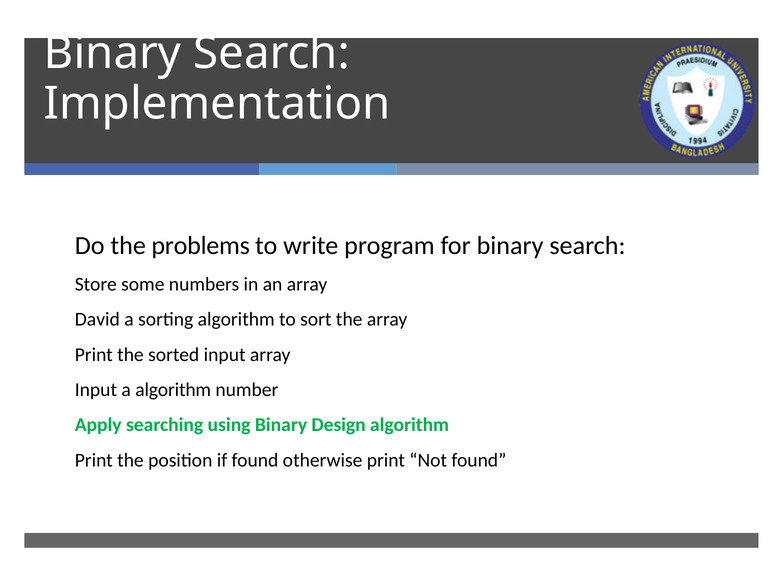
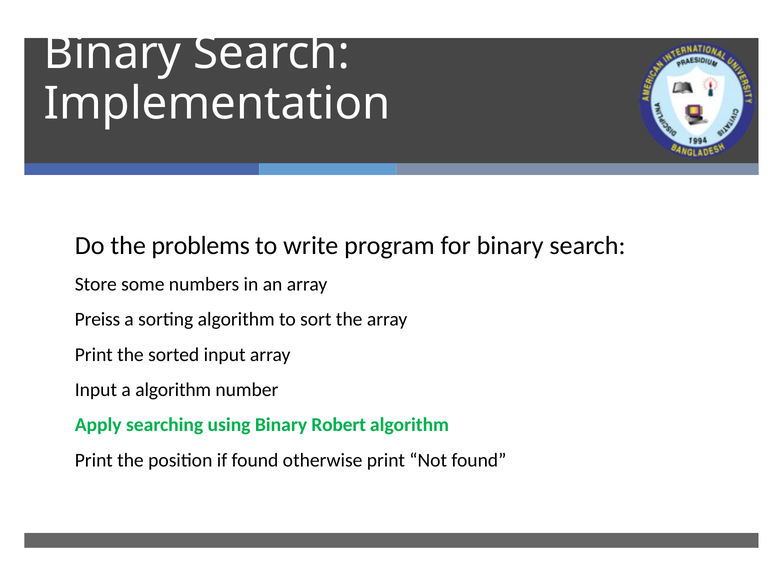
David: David -> Preiss
Design: Design -> Robert
